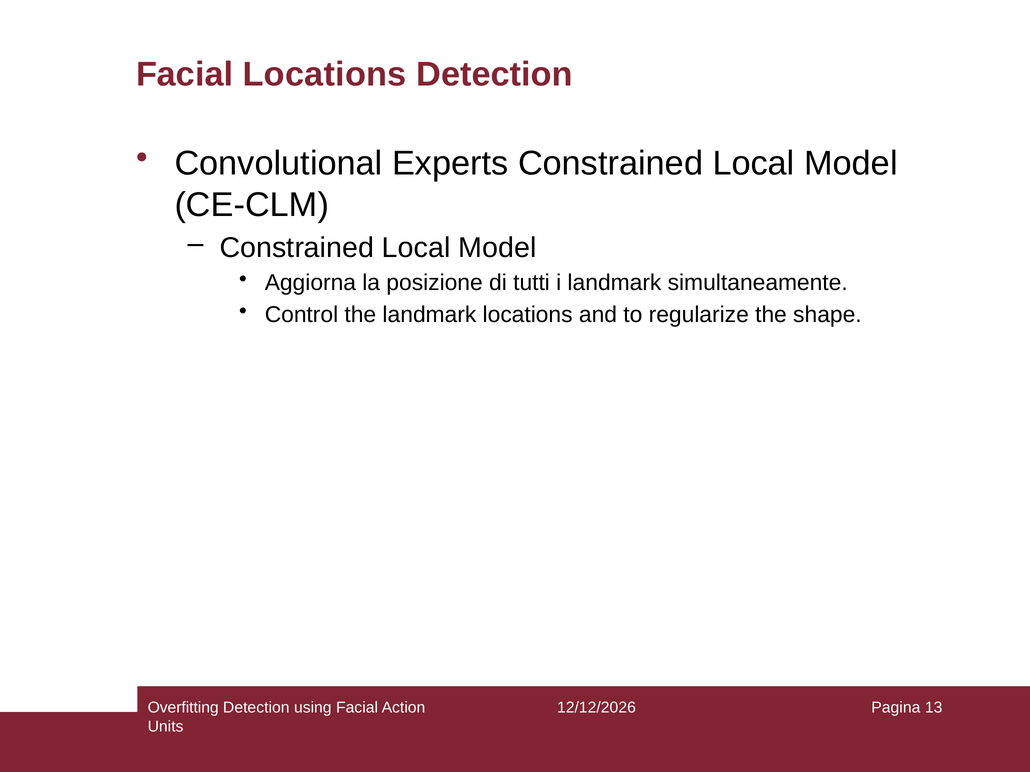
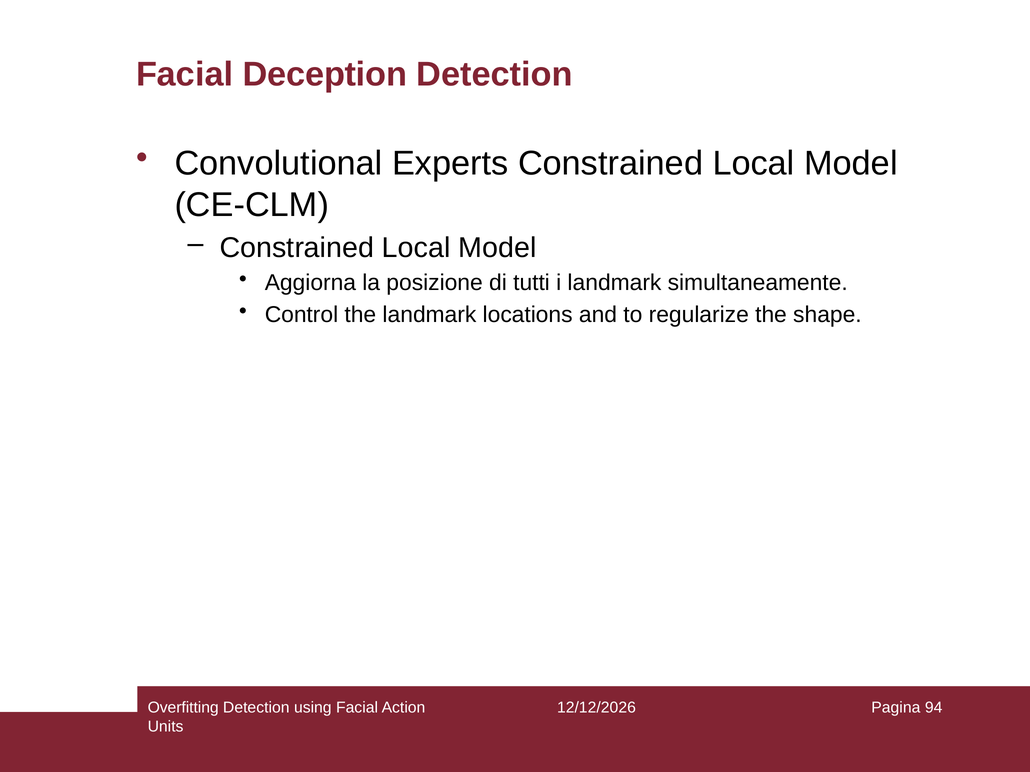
Facial Locations: Locations -> Deception
13: 13 -> 94
